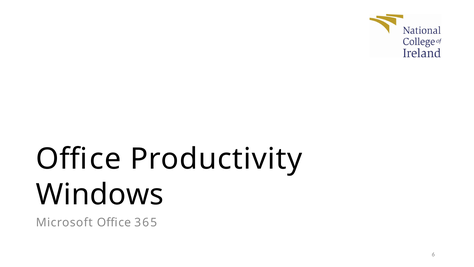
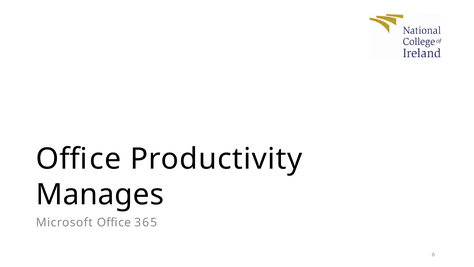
Windows: Windows -> Manages
